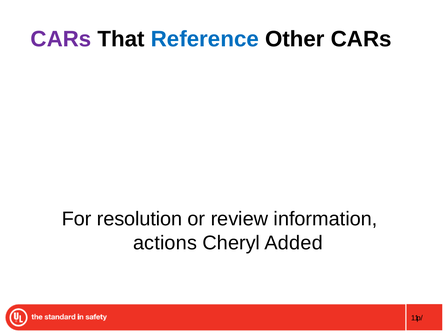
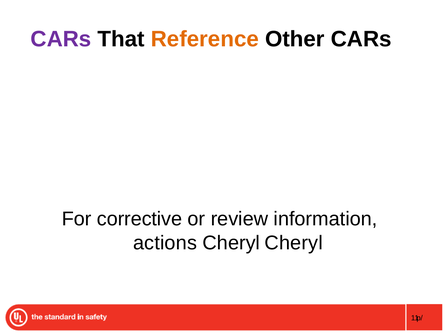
Reference colour: blue -> orange
resolution: resolution -> corrective
Cheryl Added: Added -> Cheryl
